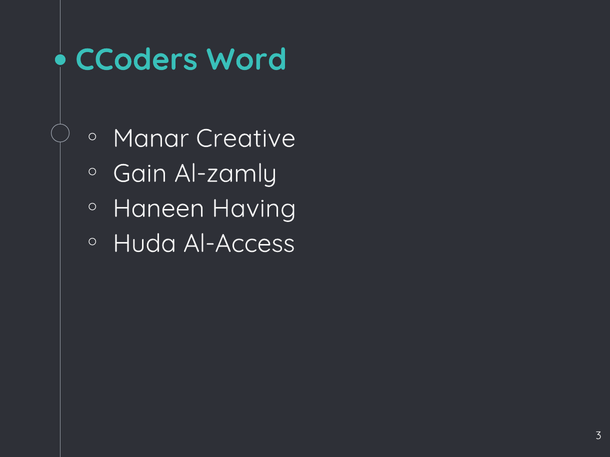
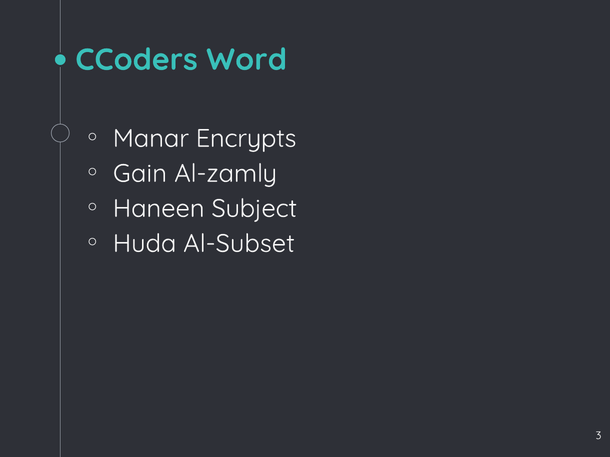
Creative: Creative -> Encrypts
Having: Having -> Subject
Al-Access: Al-Access -> Al-Subset
